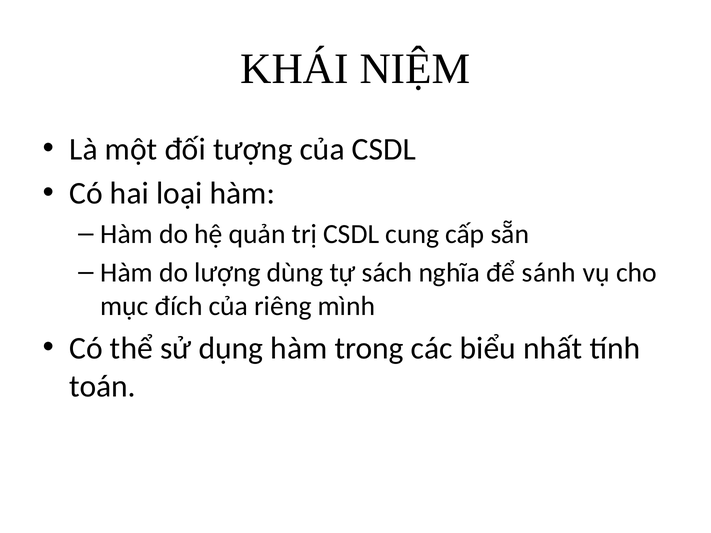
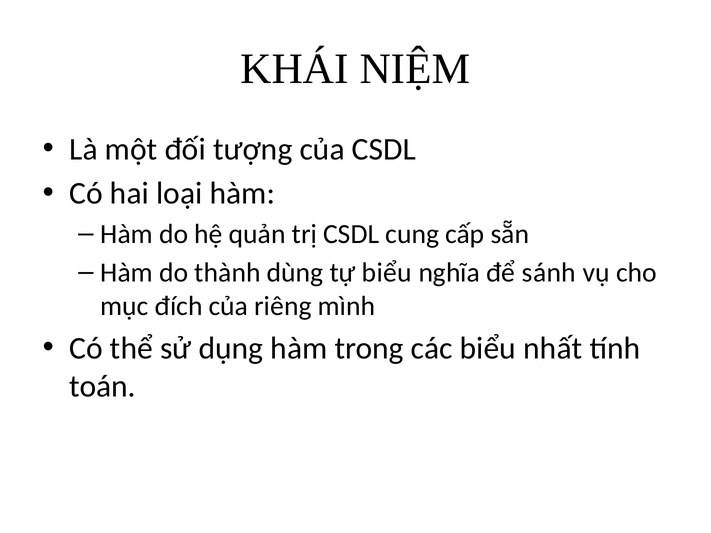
lượng: lượng -> thành
tự sách: sách -> biểu
